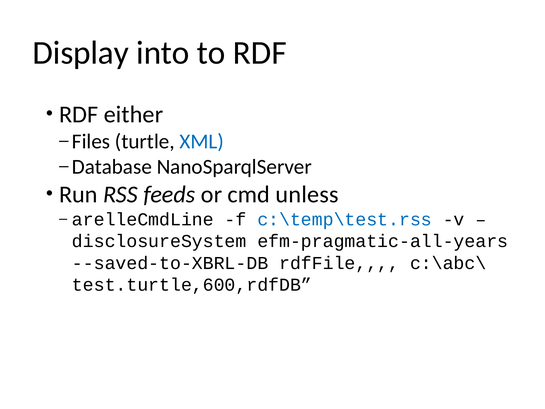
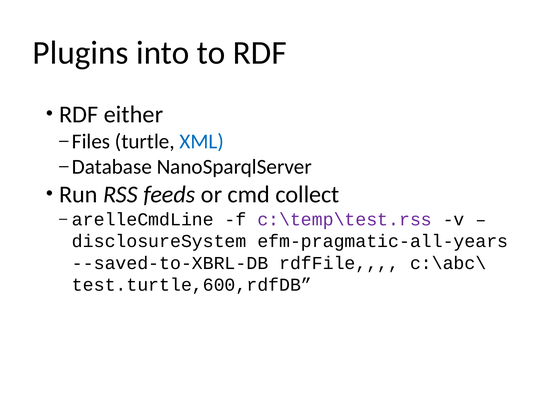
Display: Display -> Plugins
unless: unless -> collect
c:\temp\test.rss colour: blue -> purple
